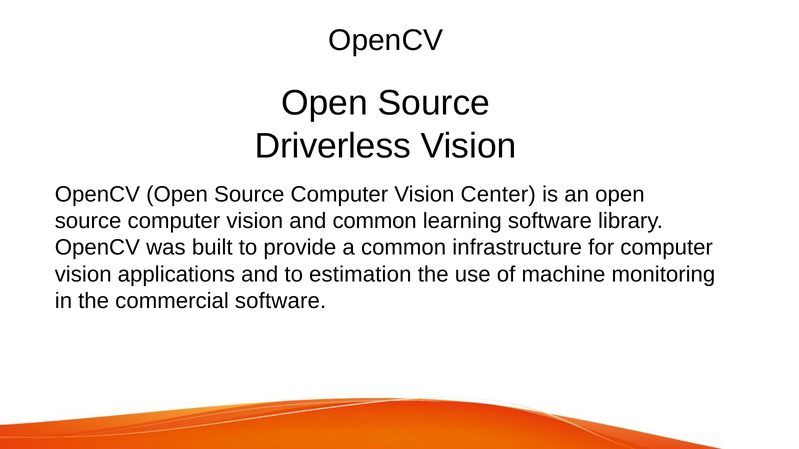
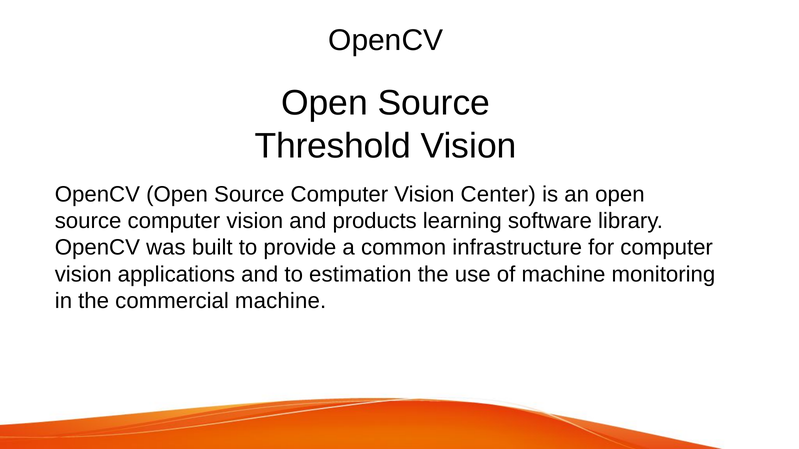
Driverless: Driverless -> Threshold
and common: common -> products
commercial software: software -> machine
